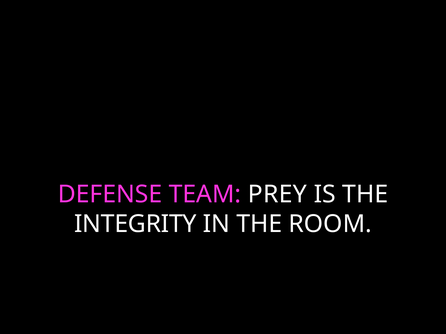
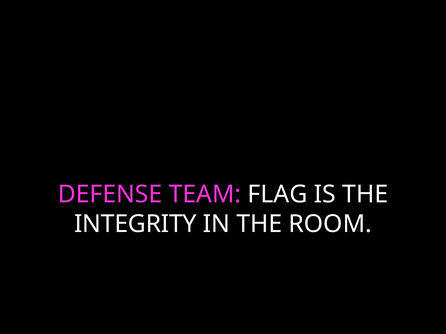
PREY: PREY -> FLAG
